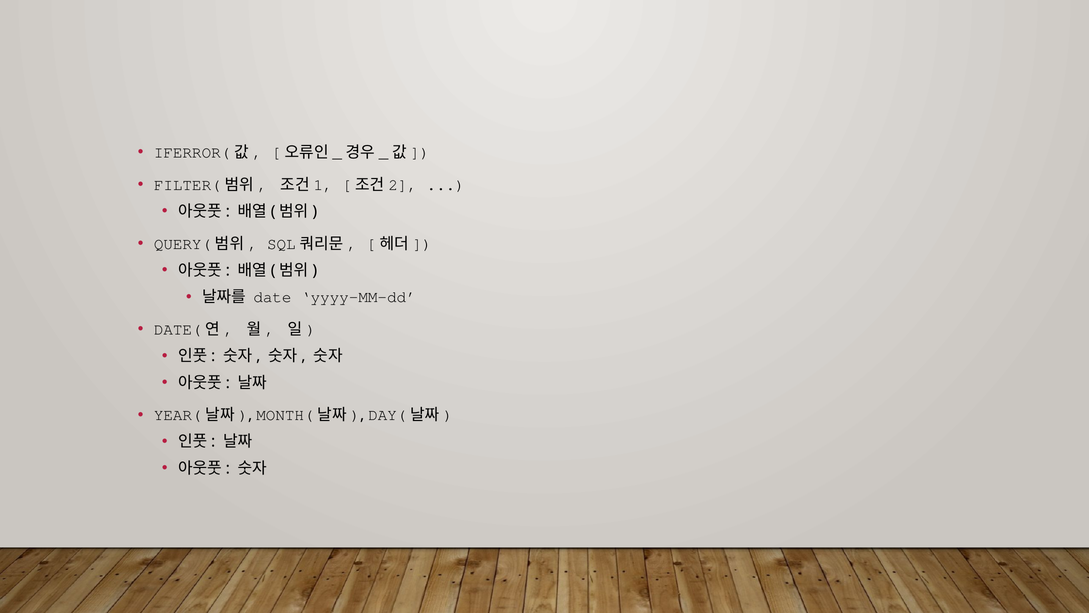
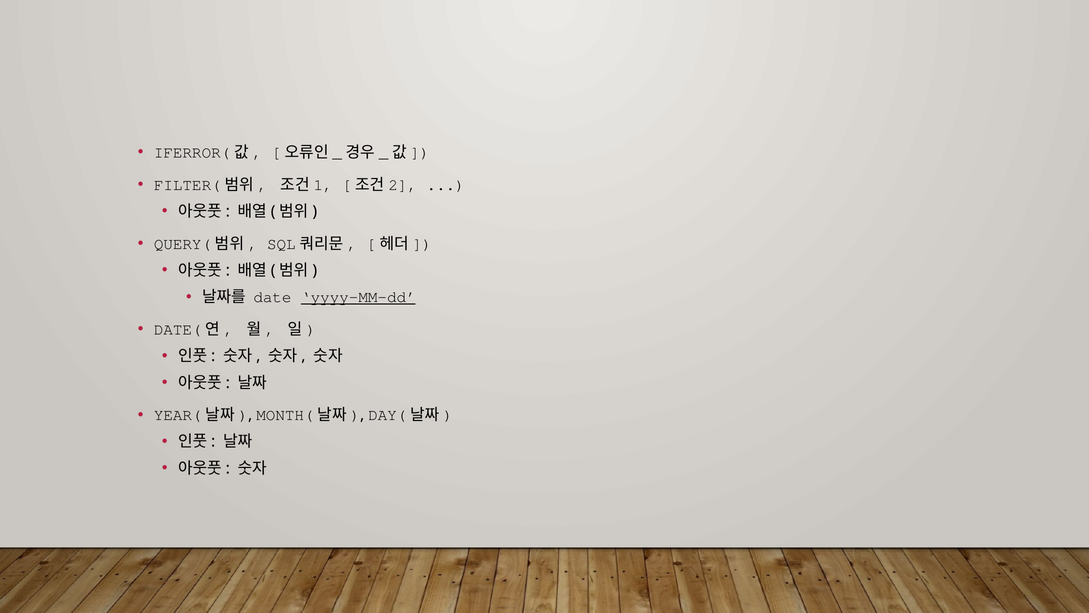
yyyy-MM-dd underline: none -> present
